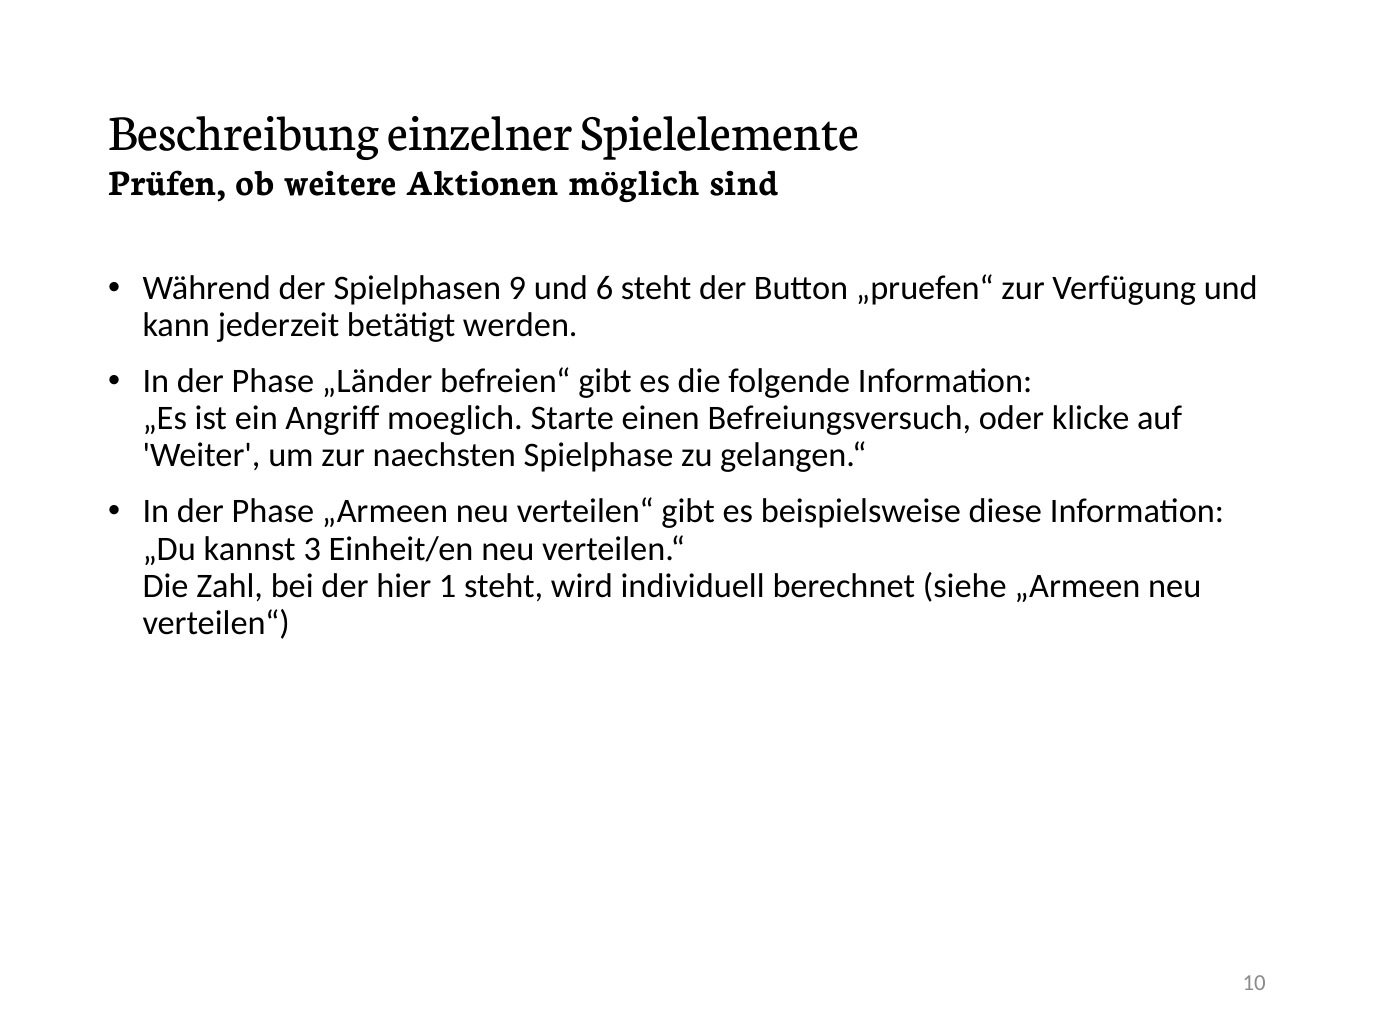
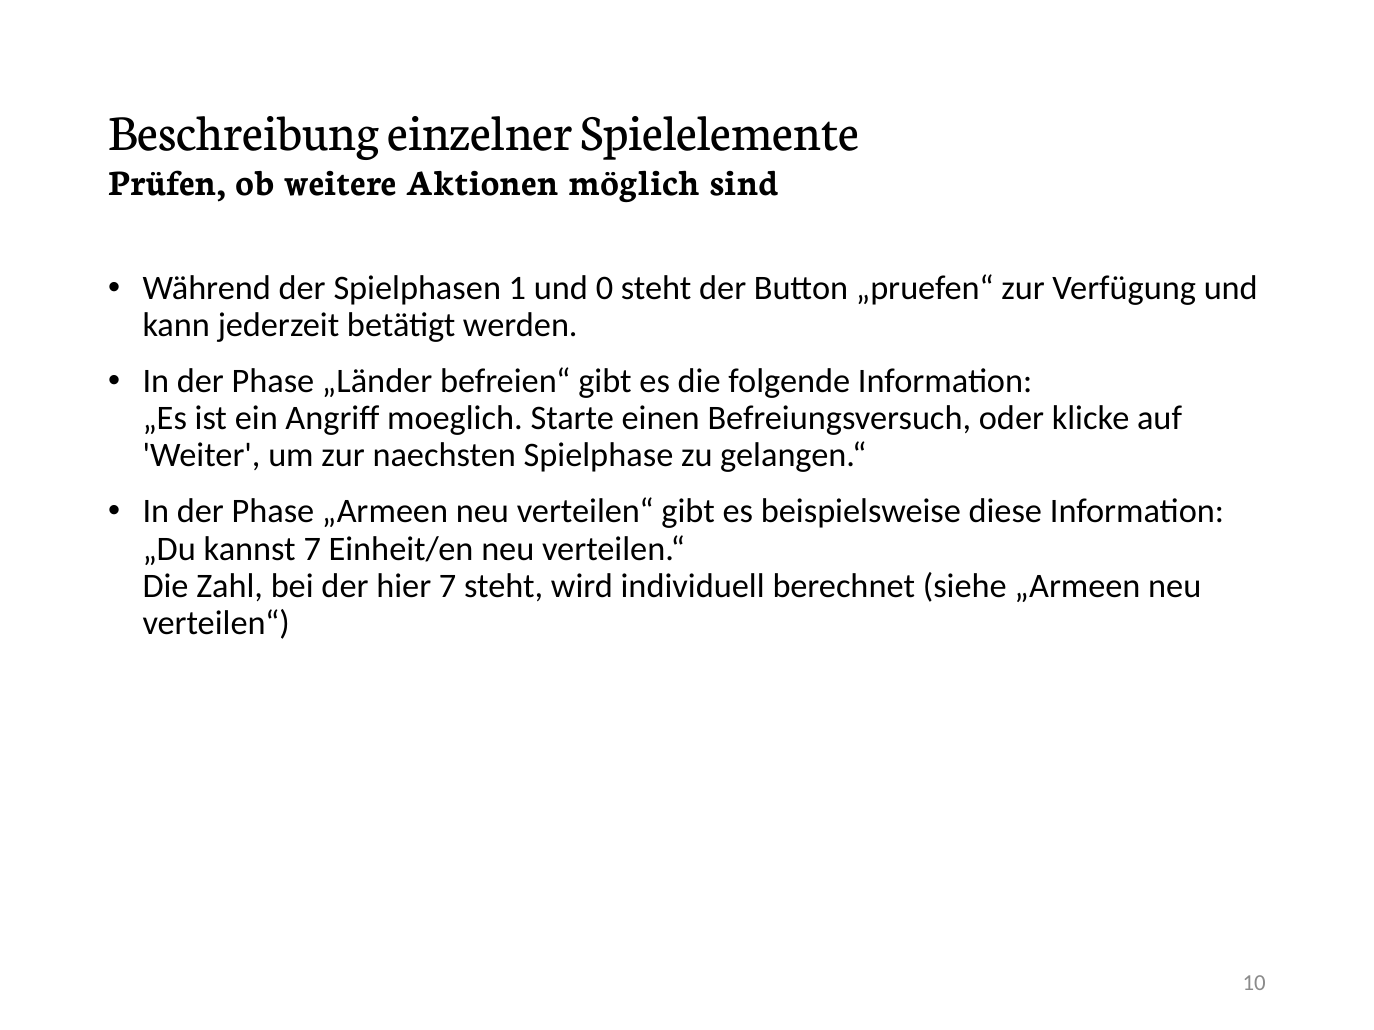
9: 9 -> 1
6: 6 -> 0
kannst 3: 3 -> 7
hier 1: 1 -> 7
